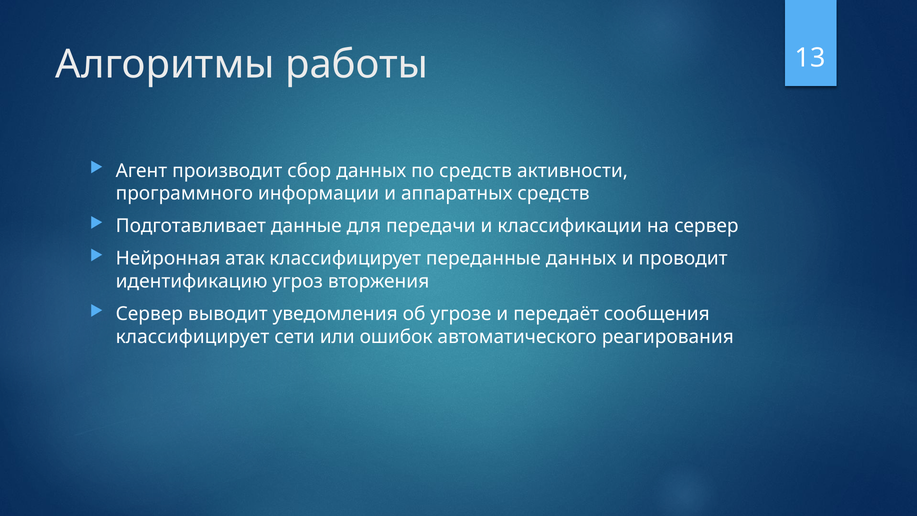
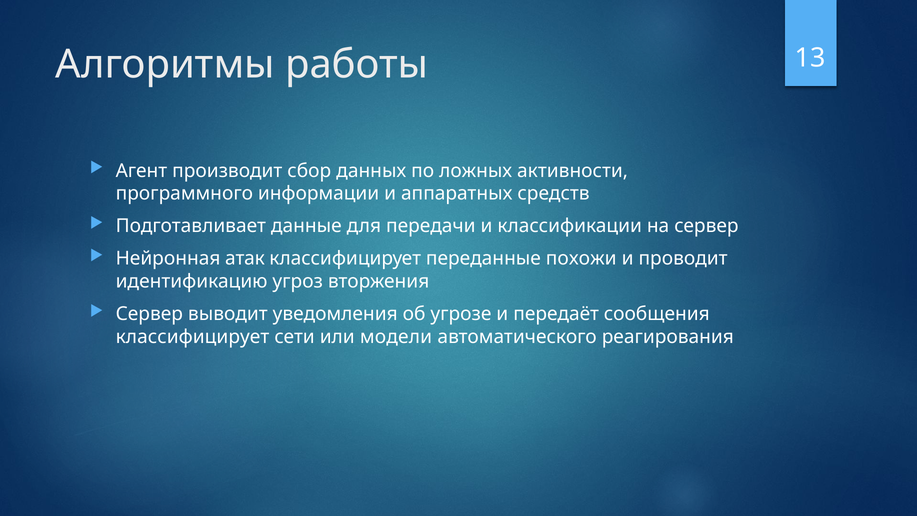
по средств: средств -> ложных
переданные данных: данных -> похожи
ошибок: ошибок -> модели
